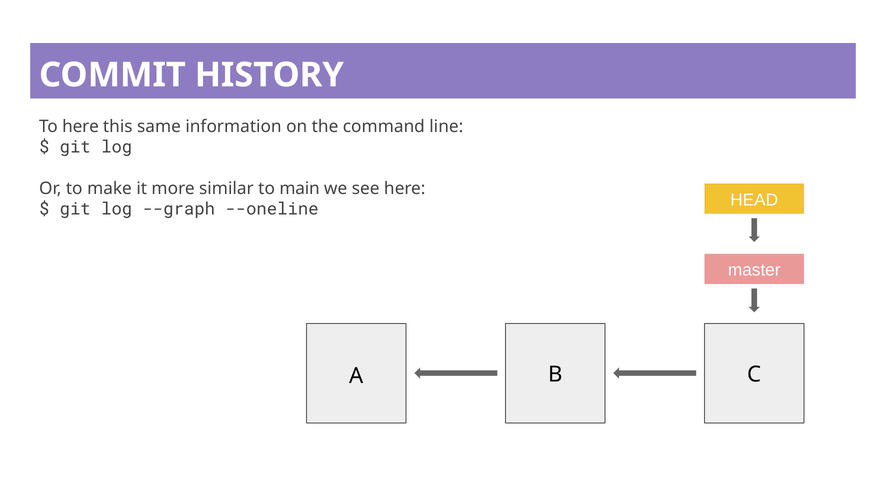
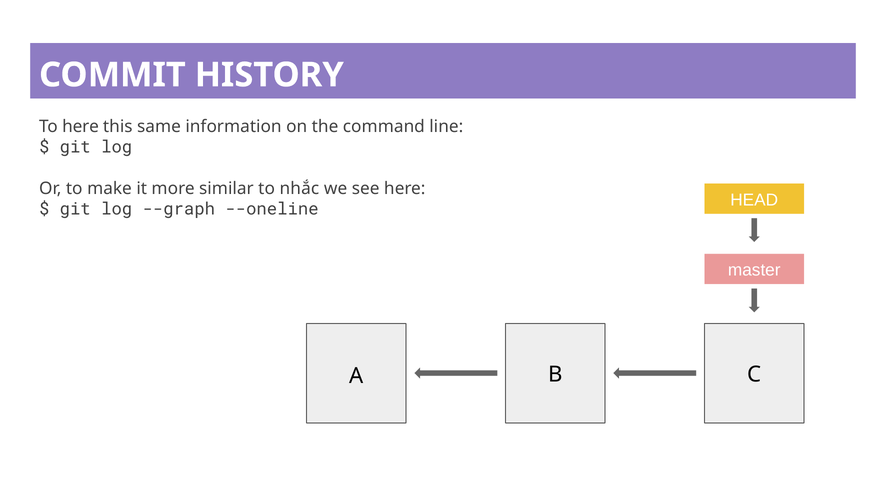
main: main -> nhắc
